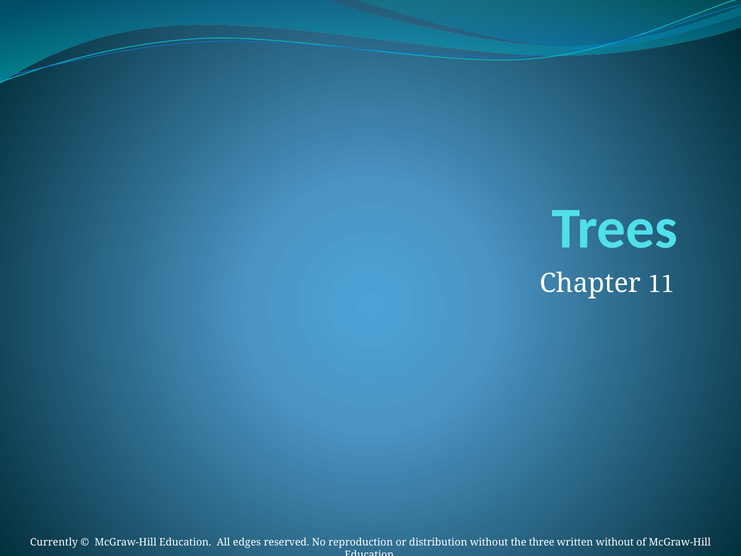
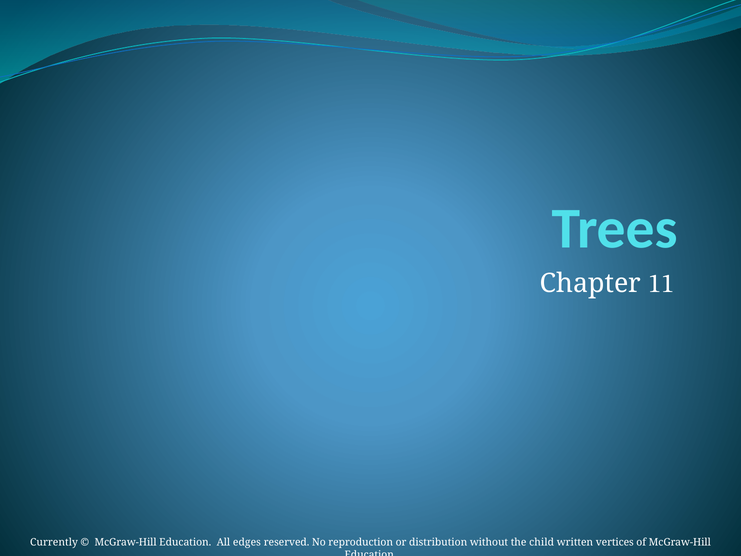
three: three -> child
written without: without -> vertices
